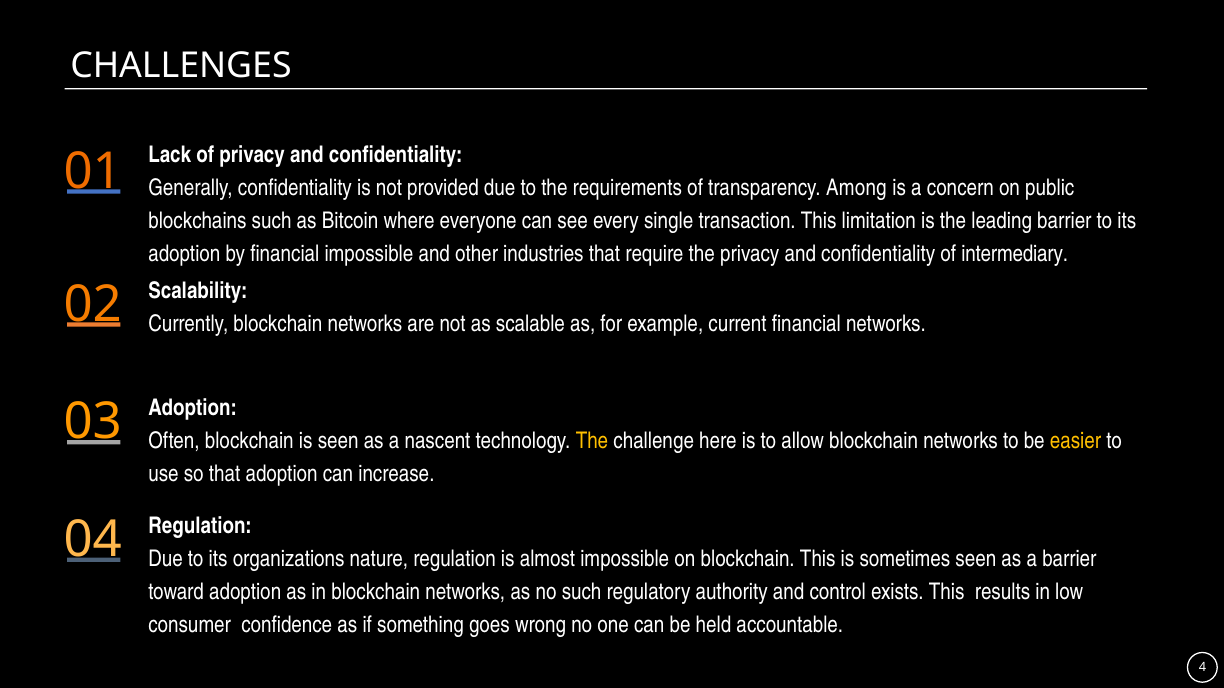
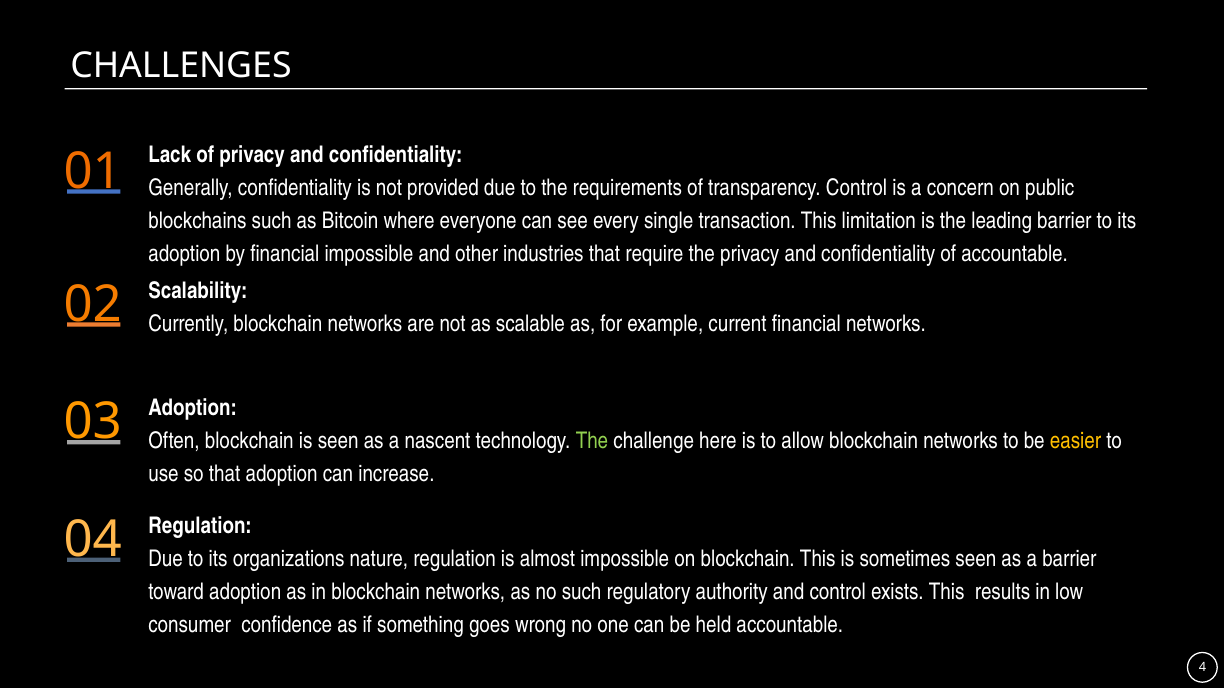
transparency Among: Among -> Control
of intermediary: intermediary -> accountable
The at (592, 441) colour: yellow -> light green
